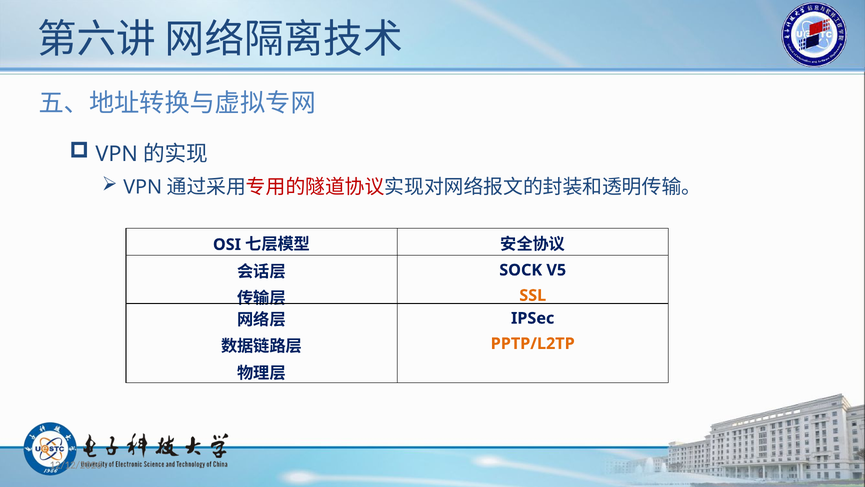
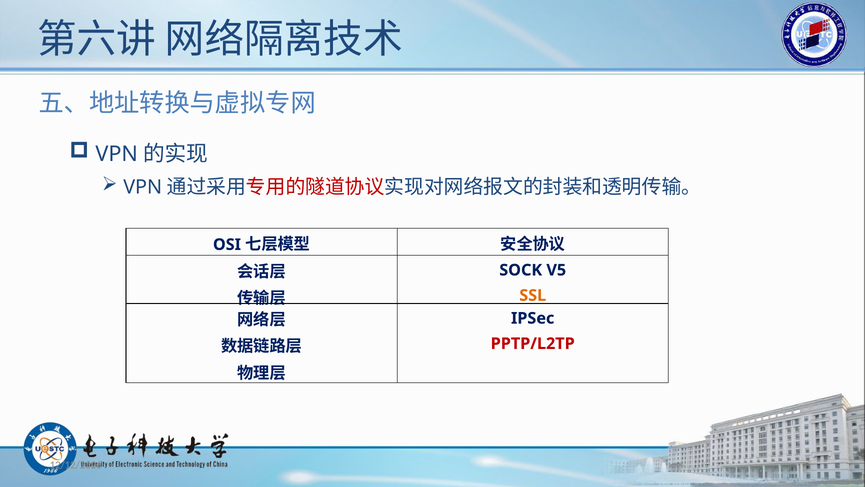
PPTP/L2TP colour: orange -> red
